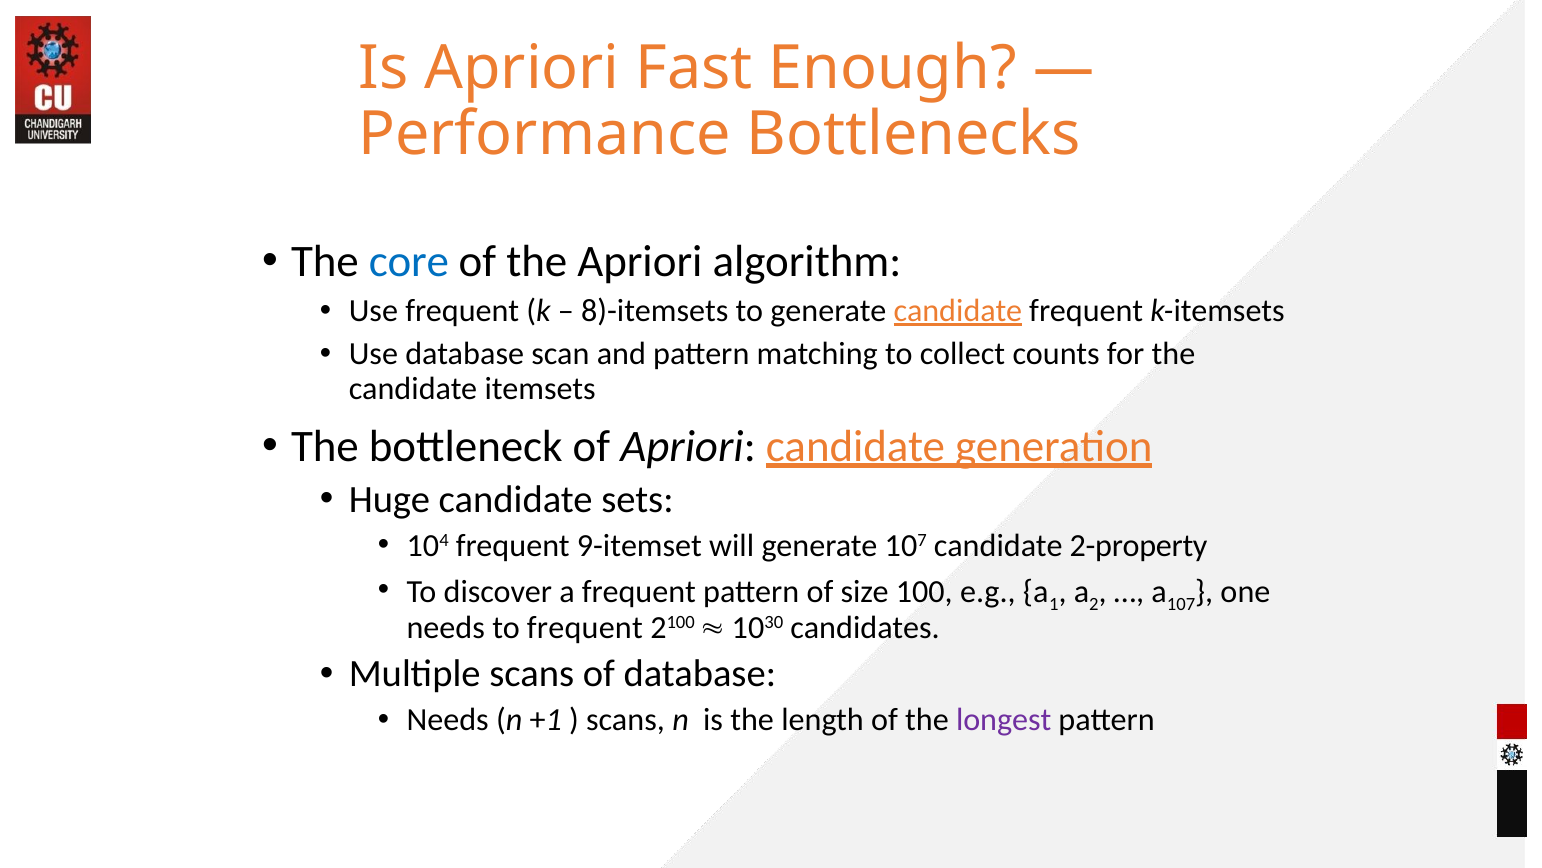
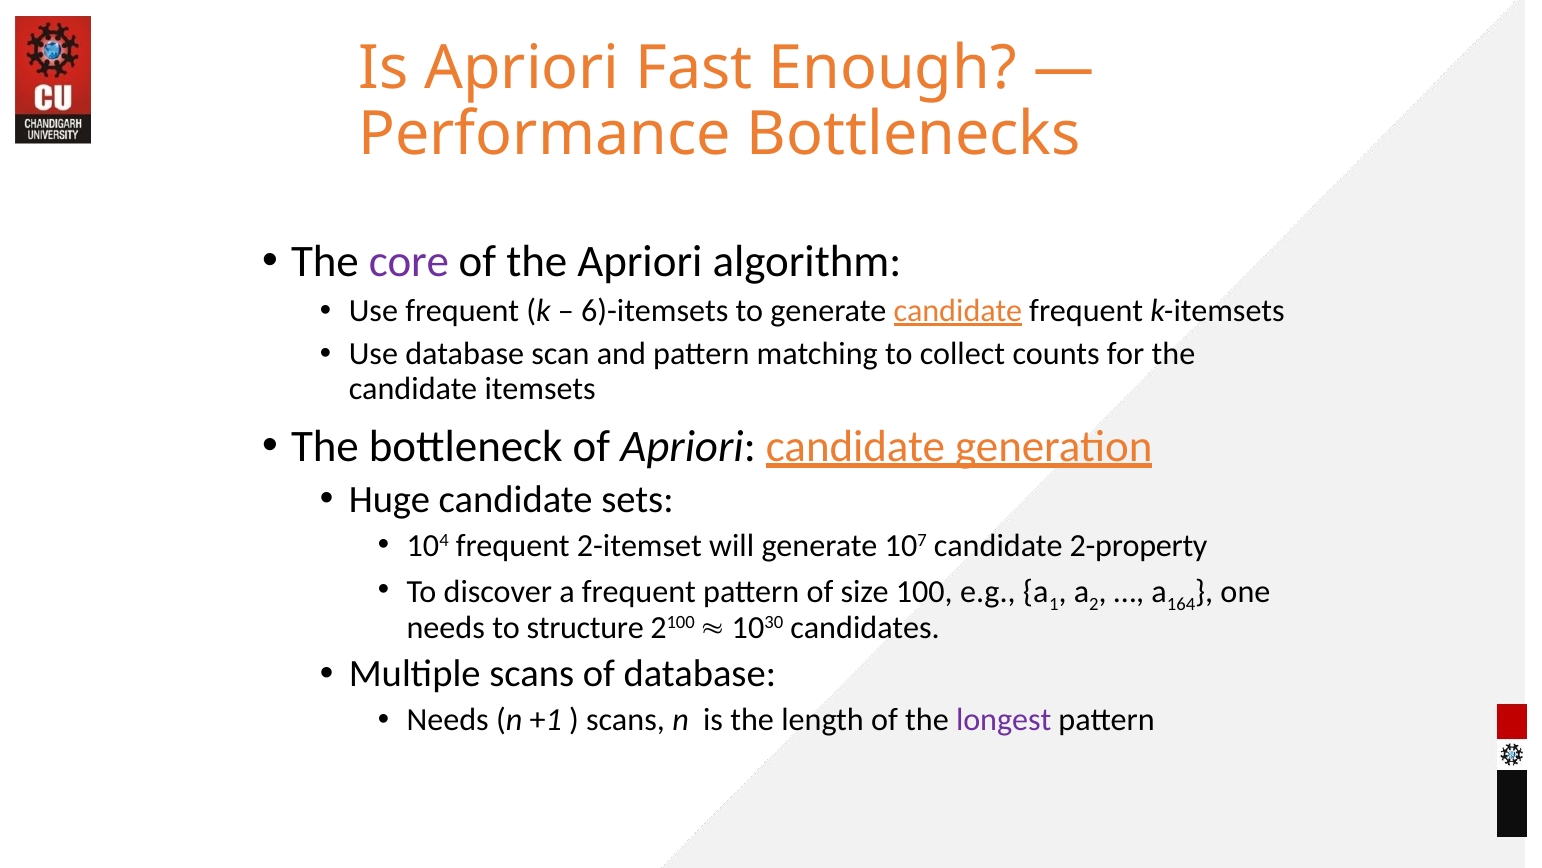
core colour: blue -> purple
8)-itemsets: 8)-itemsets -> 6)-itemsets
9-itemset: 9-itemset -> 2-itemset
a 107: 107 -> 164
to frequent: frequent -> structure
